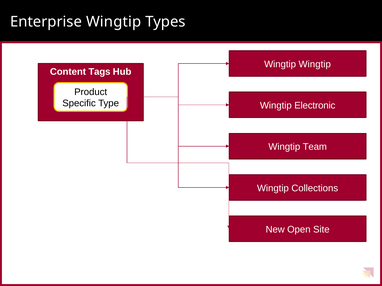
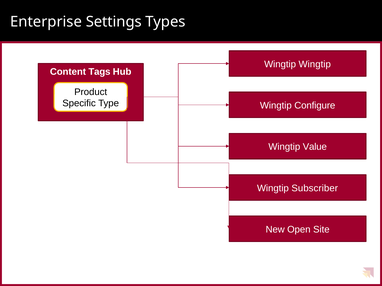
Enterprise Wingtip: Wingtip -> Settings
Electronic: Electronic -> Configure
Team: Team -> Value
Collections: Collections -> Subscriber
